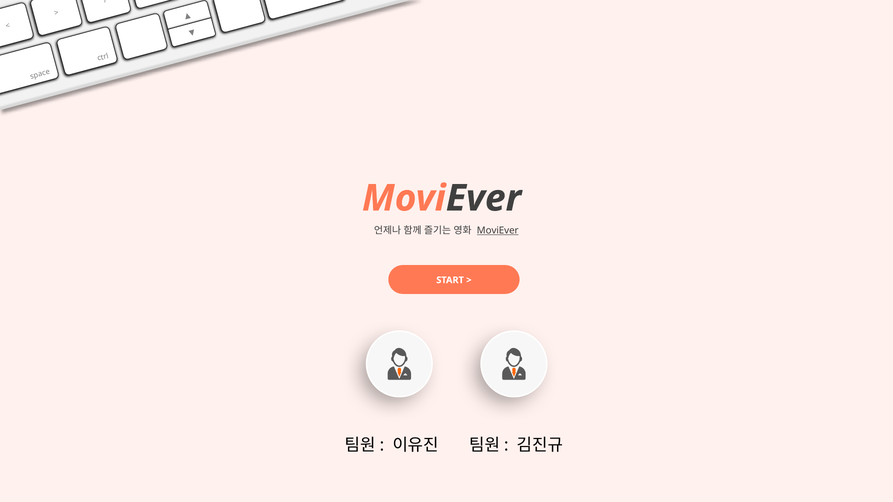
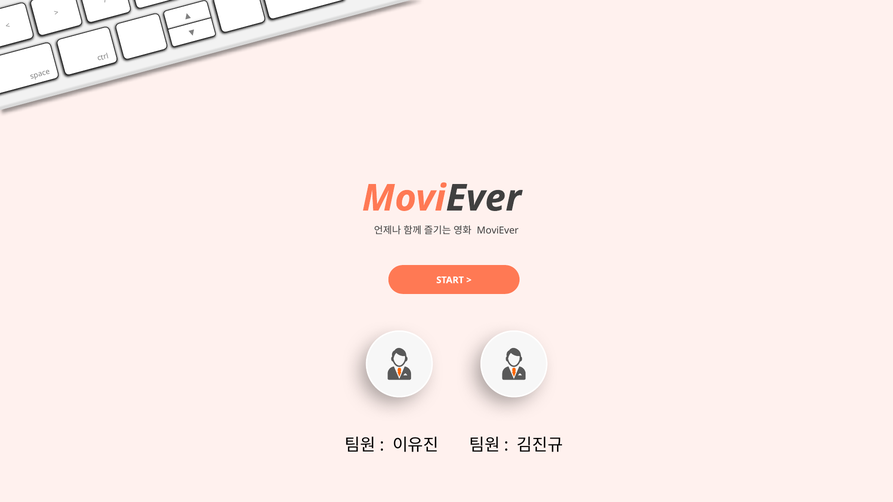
MoviEver at (498, 231) underline: present -> none
